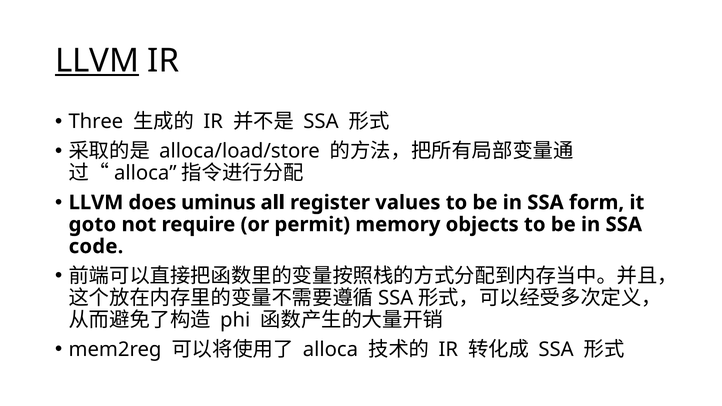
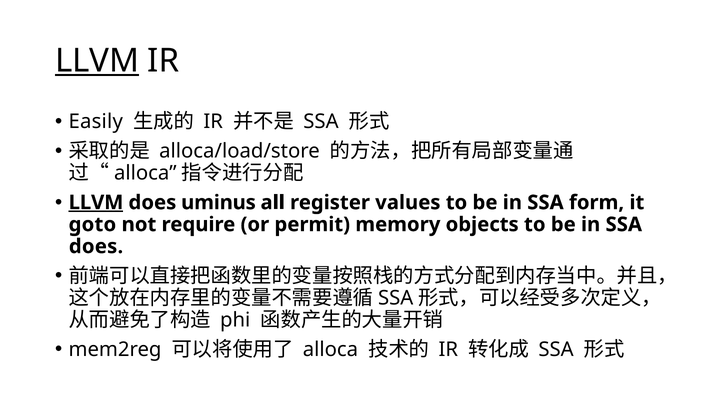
Three: Three -> Easily
LLVM at (96, 203) underline: none -> present
code at (96, 247): code -> does
